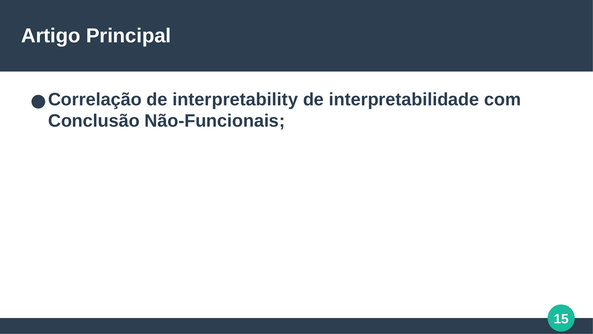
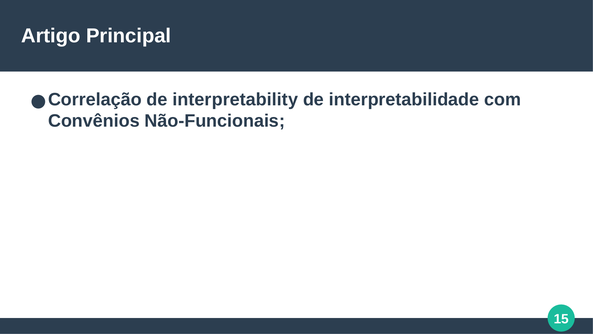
Conclusão: Conclusão -> Convênios
